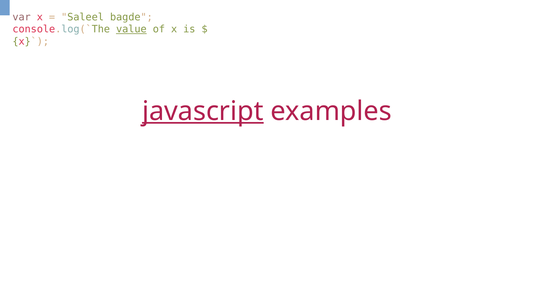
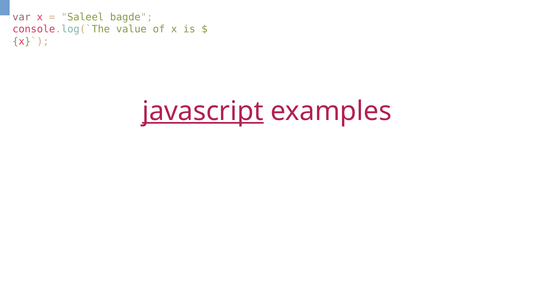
value underline: present -> none
